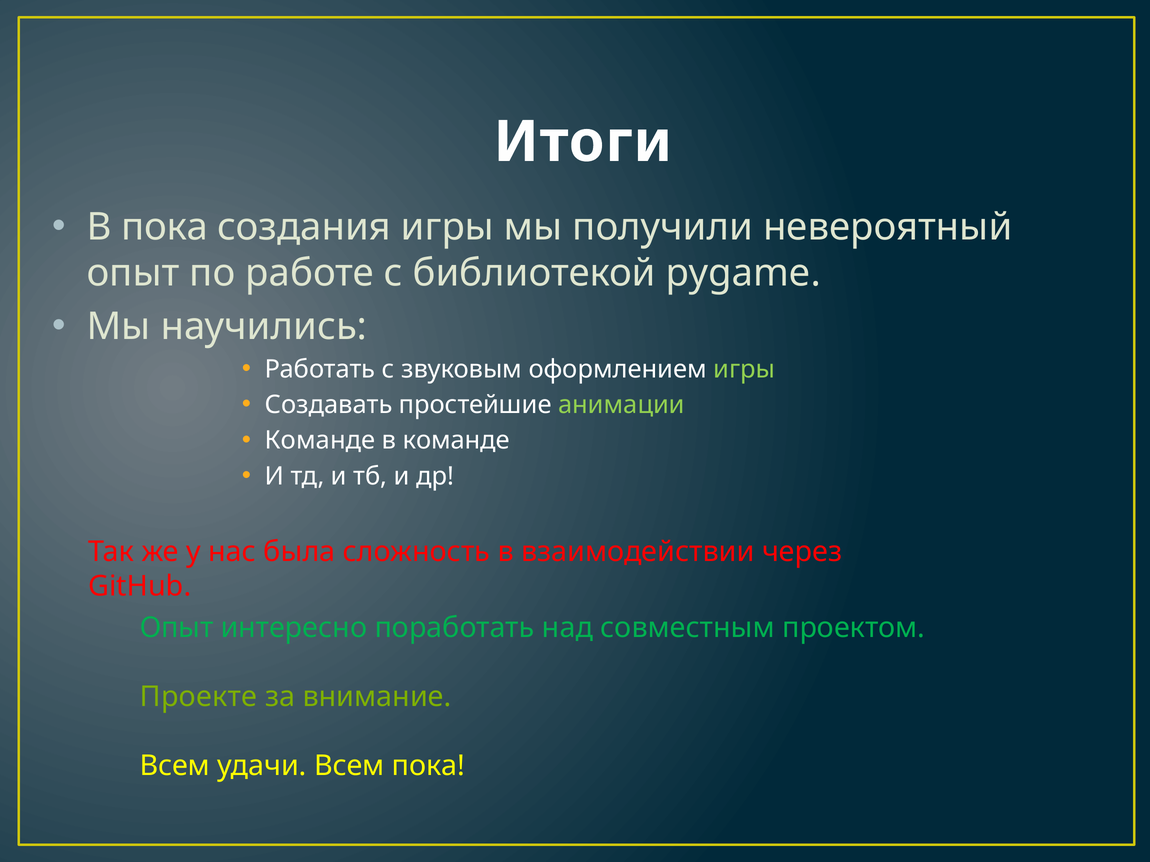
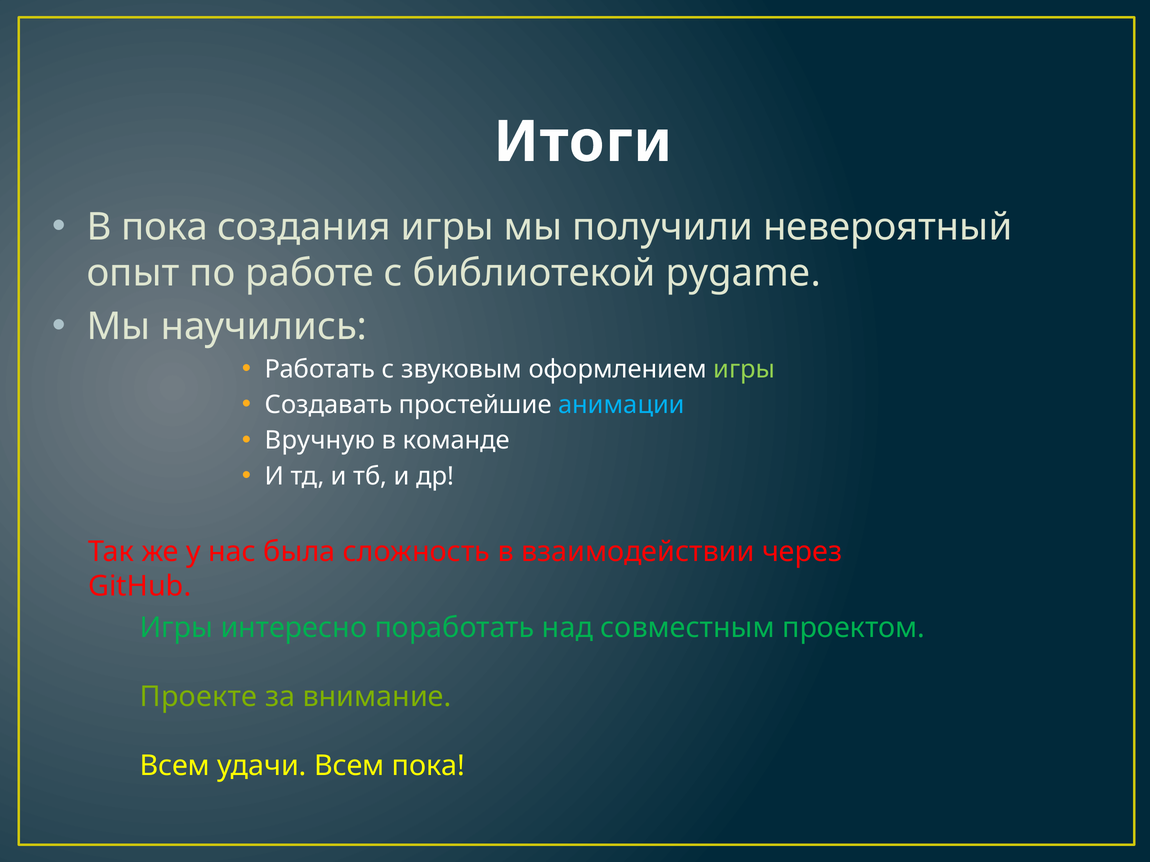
анимации colour: light green -> light blue
Команде at (320, 441): Команде -> Вручную
Опыт at (177, 628): Опыт -> Игры
